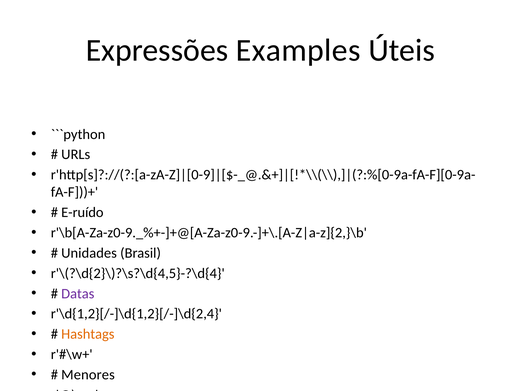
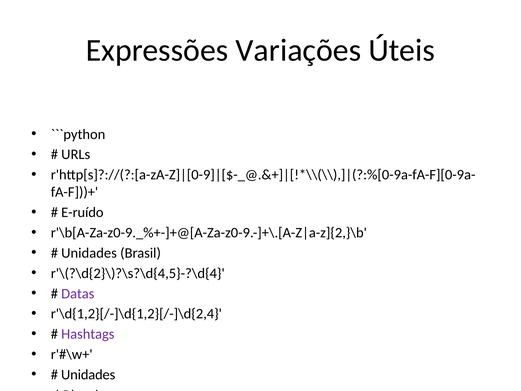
Examples: Examples -> Variações
Hashtags colour: orange -> purple
Menores at (88, 374): Menores -> Unidades
